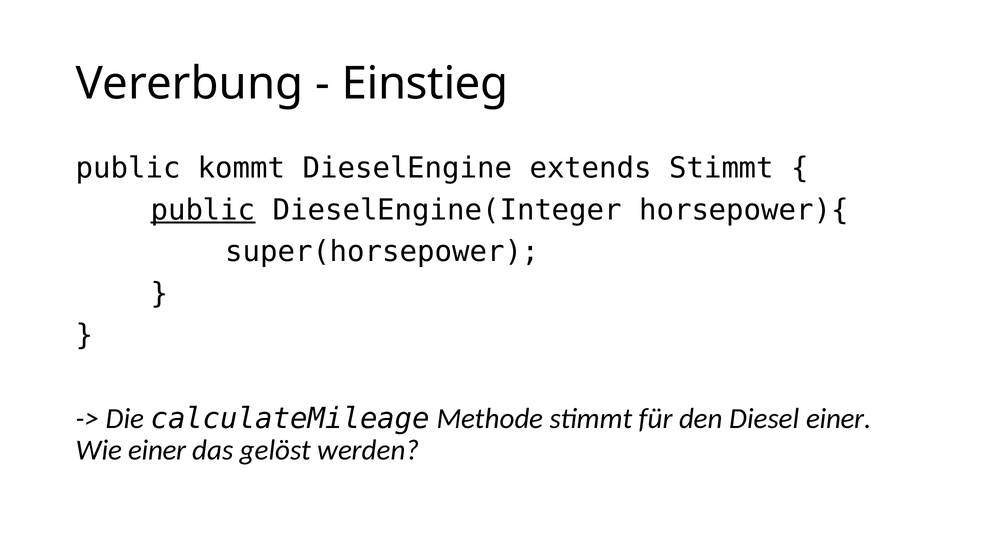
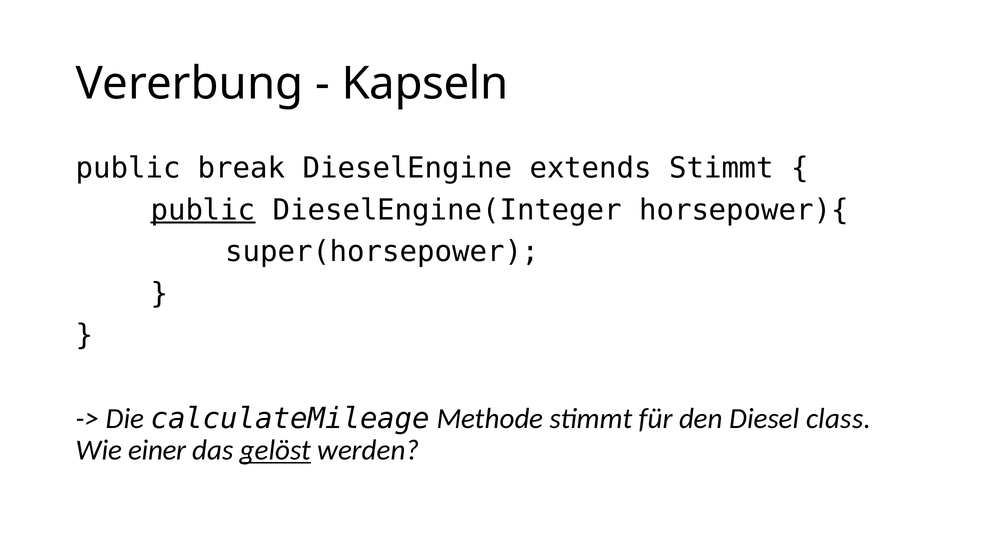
Einstieg: Einstieg -> Kapseln
kommt: kommt -> break
Diesel einer: einer -> class
gelöst underline: none -> present
